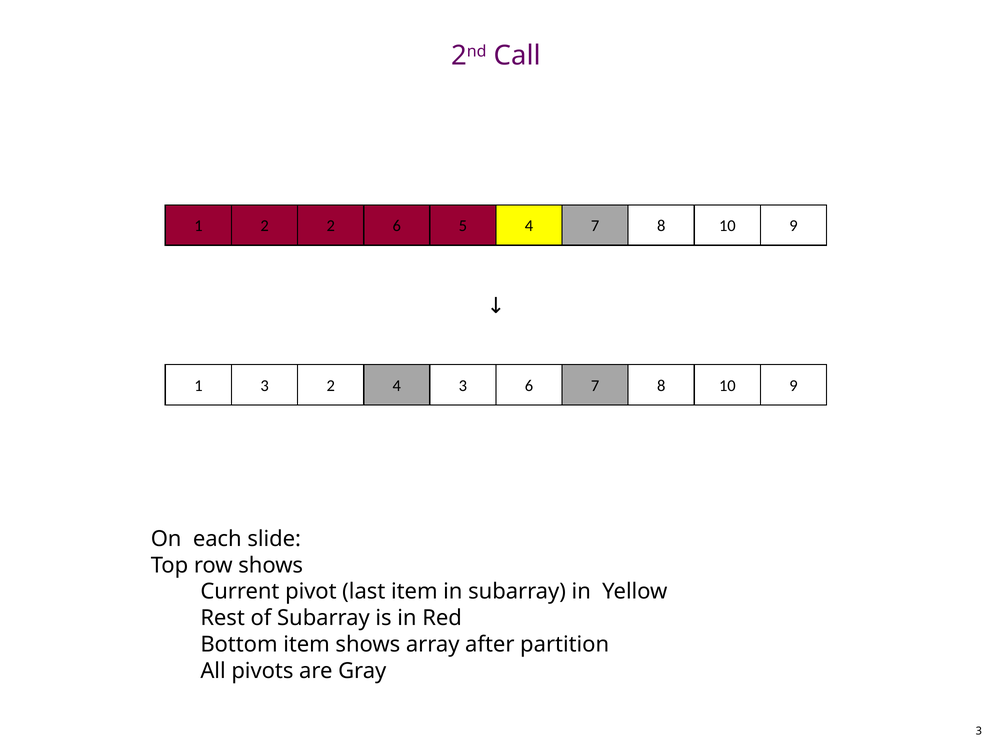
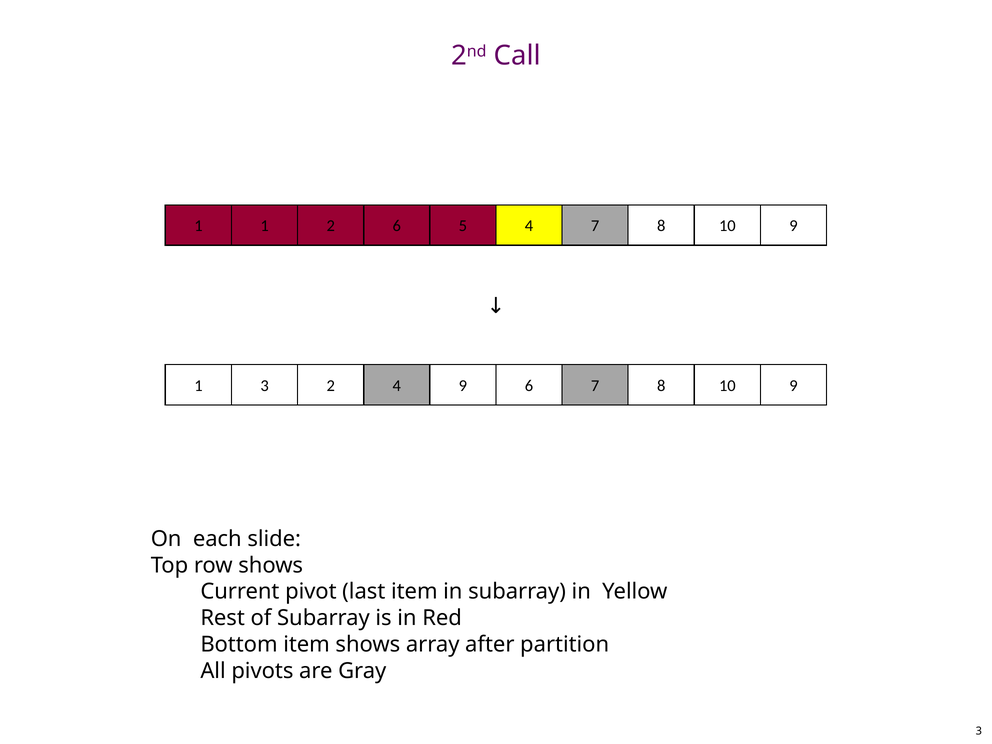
1 2: 2 -> 1
4 3: 3 -> 9
